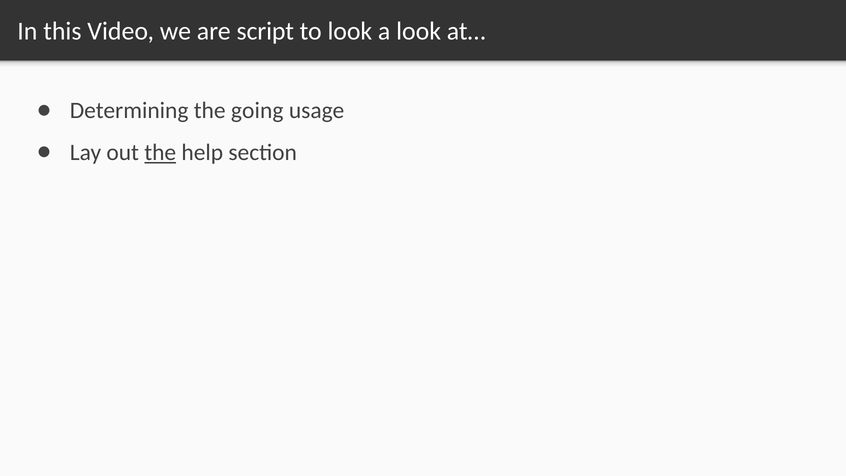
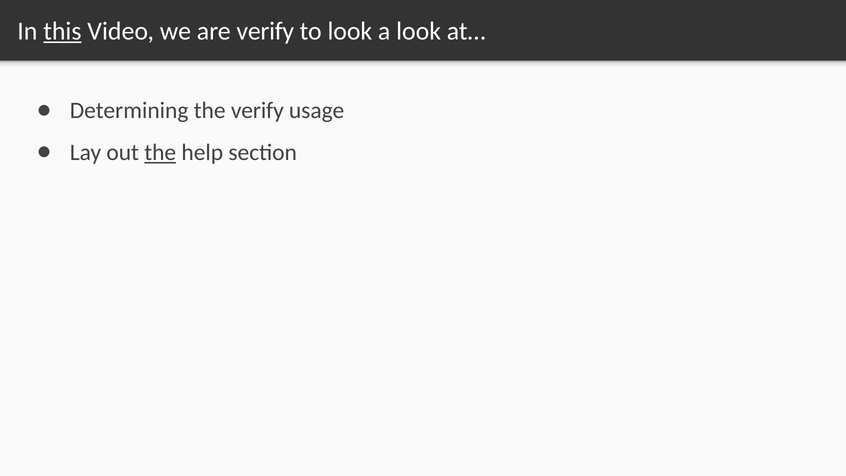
this underline: none -> present
are script: script -> verify
the going: going -> verify
